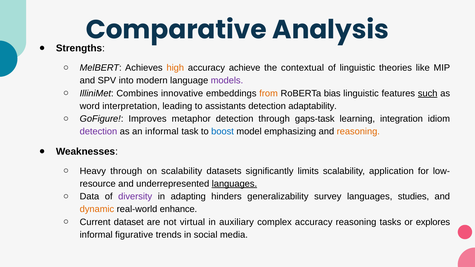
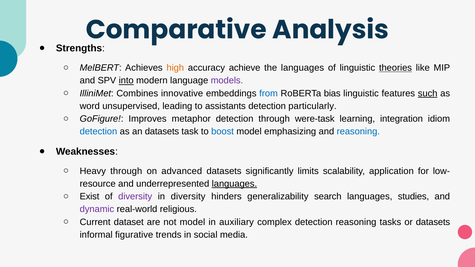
the contextual: contextual -> languages
theories underline: none -> present
into underline: none -> present
from colour: orange -> blue
interpretation: interpretation -> unsupervised
adaptability: adaptability -> particularly
gaps-task: gaps-task -> were-task
detection at (98, 132) colour: purple -> blue
an informal: informal -> datasets
reasoning at (358, 132) colour: orange -> blue
on scalability: scalability -> advanced
Data: Data -> Exist
in adapting: adapting -> diversity
survey: survey -> search
dynamic colour: orange -> purple
enhance: enhance -> religious
not virtual: virtual -> model
complex accuracy: accuracy -> detection
or explores: explores -> datasets
